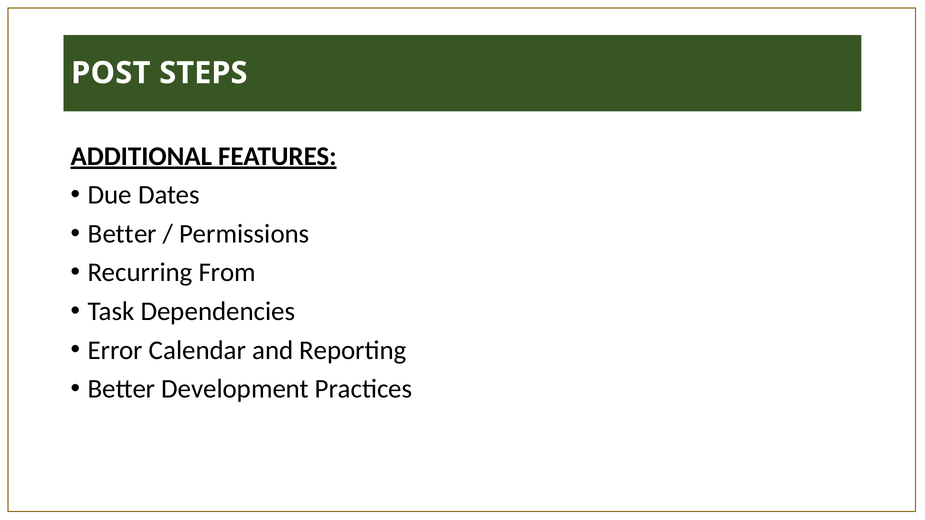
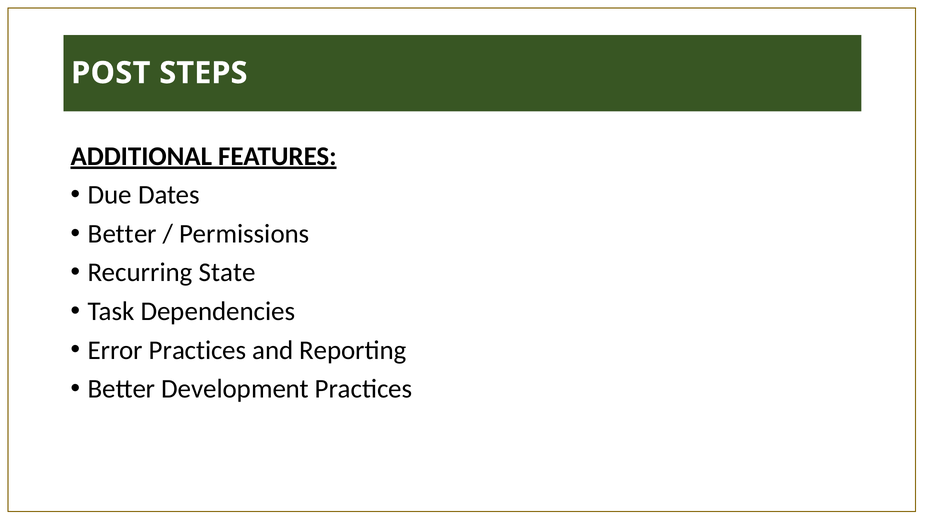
From: From -> State
Error Calendar: Calendar -> Practices
